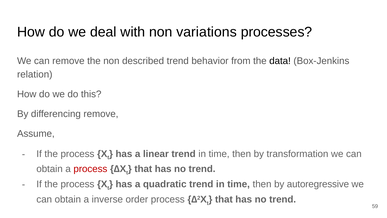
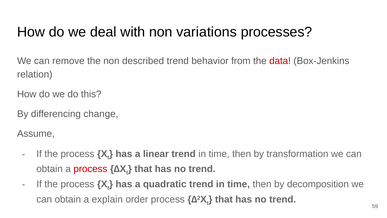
data colour: black -> red
differencing remove: remove -> change
autoregressive: autoregressive -> decomposition
inverse: inverse -> explain
